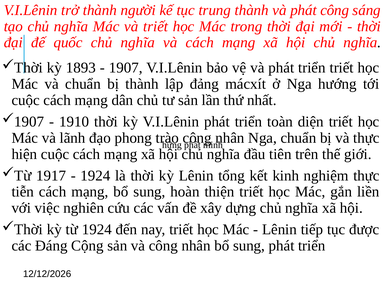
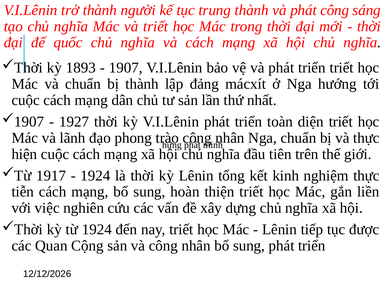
1910: 1910 -> 1927
Đáng: Đáng -> Quan
